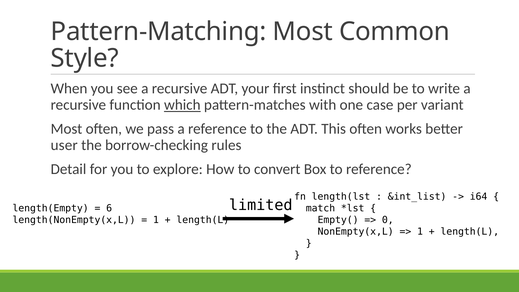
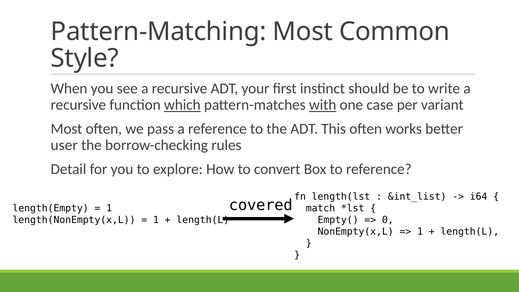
with underline: none -> present
limited: limited -> covered
6 at (109, 208): 6 -> 1
